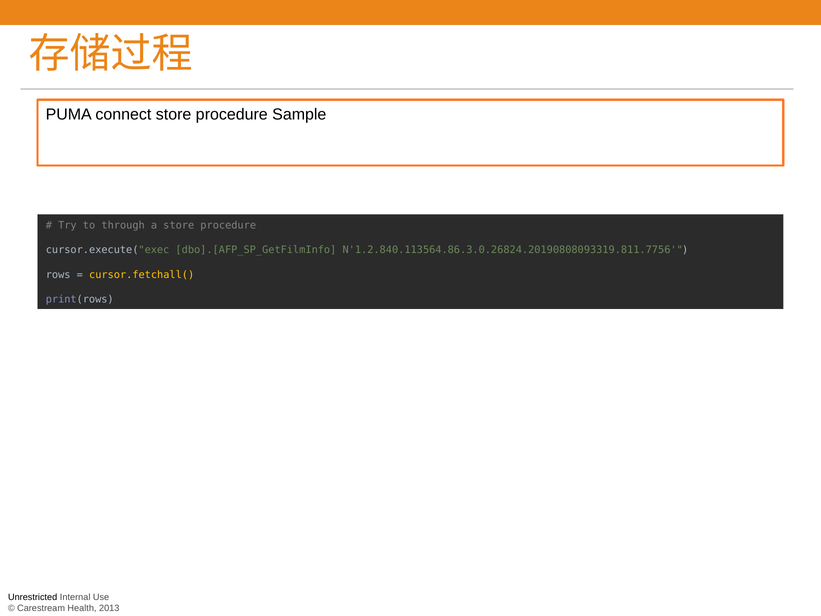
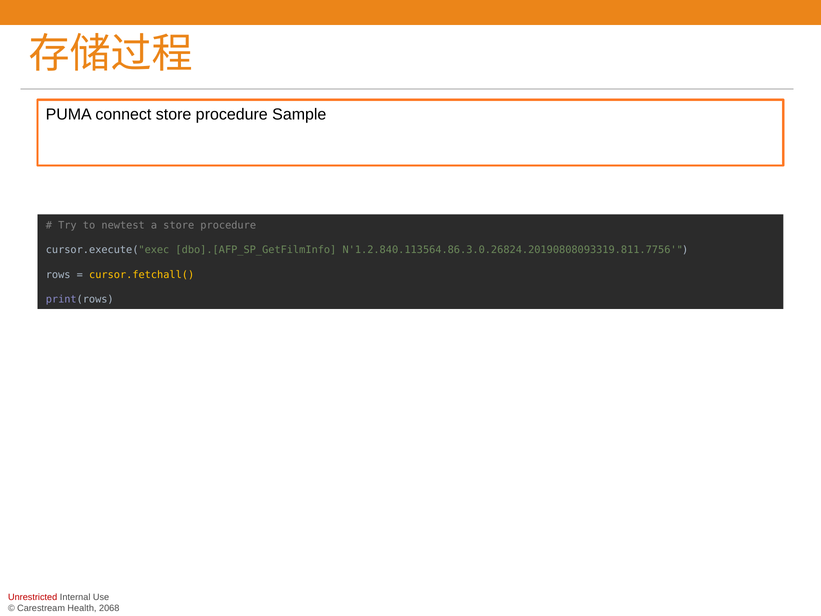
through: through -> newtest
Unrestricted colour: black -> red
2013: 2013 -> 2068
